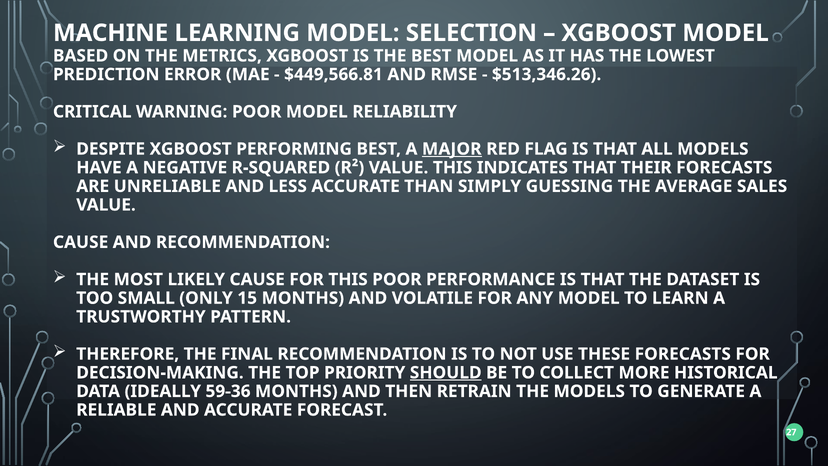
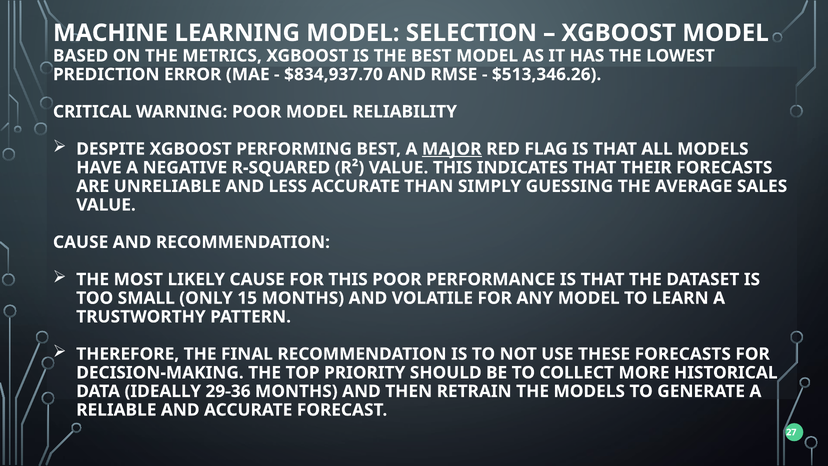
$449,566.81: $449,566.81 -> $834,937.70
SHOULD underline: present -> none
59-36: 59-36 -> 29-36
